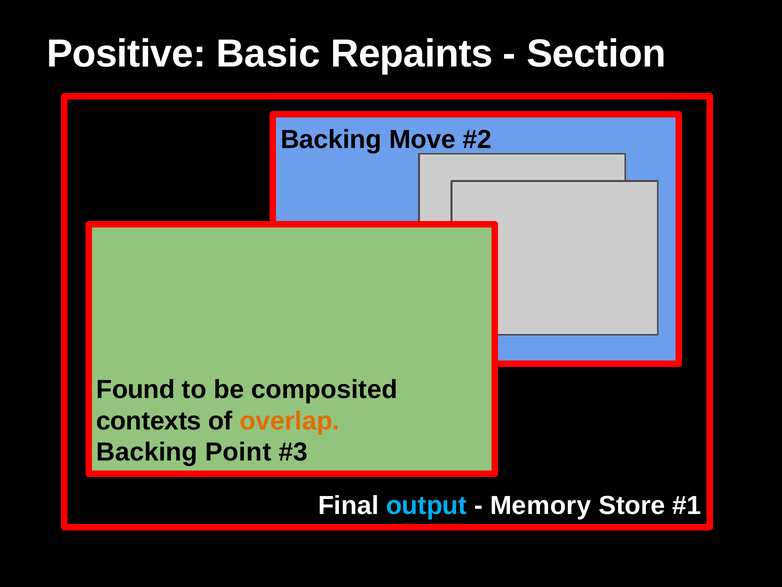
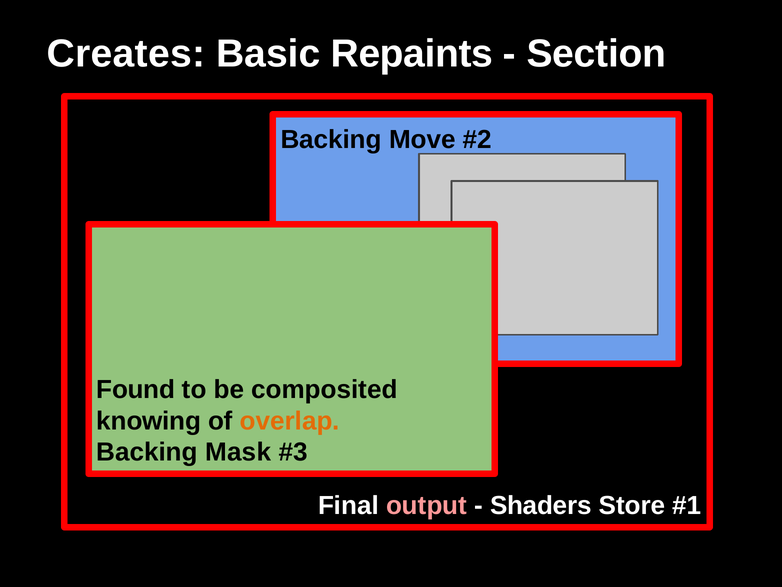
Positive: Positive -> Creates
contexts: contexts -> knowing
Point: Point -> Mask
output colour: light blue -> pink
Memory: Memory -> Shaders
